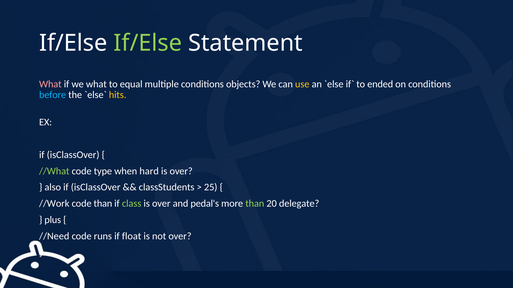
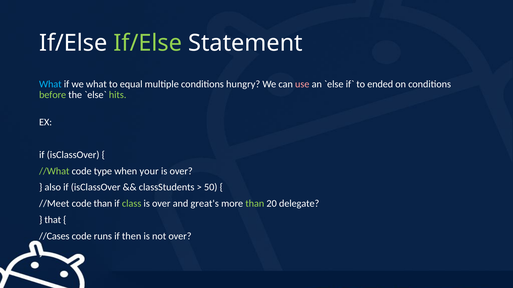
What at (50, 84) colour: pink -> light blue
objects: objects -> hungry
use colour: yellow -> pink
before colour: light blue -> light green
hits colour: yellow -> light green
hard: hard -> your
25: 25 -> 50
//Work: //Work -> //Meet
pedal's: pedal's -> great's
plus: plus -> that
//Need: //Need -> //Cases
float: float -> then
